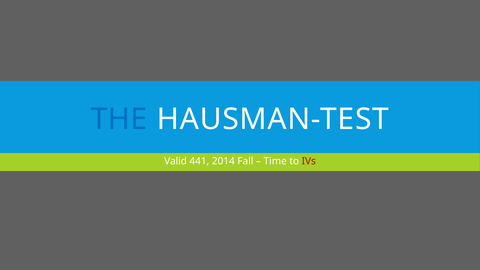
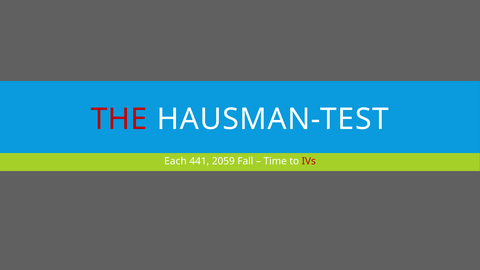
THE colour: blue -> red
Valid: Valid -> Each
2014: 2014 -> 2059
